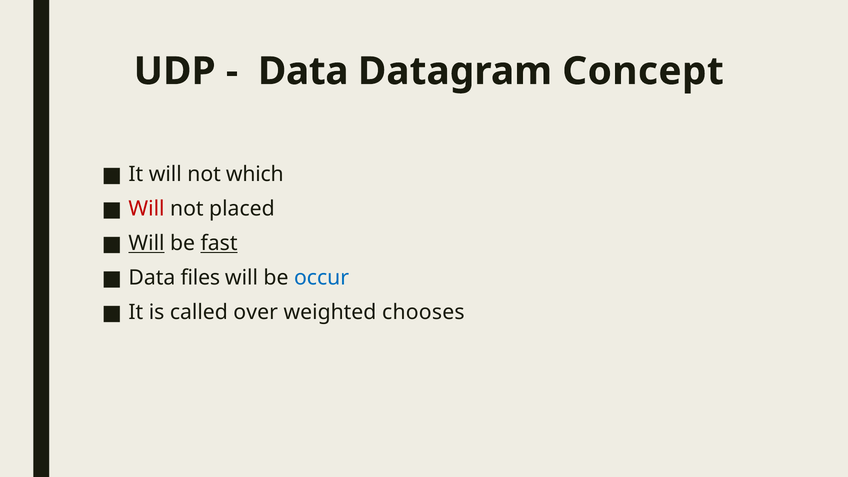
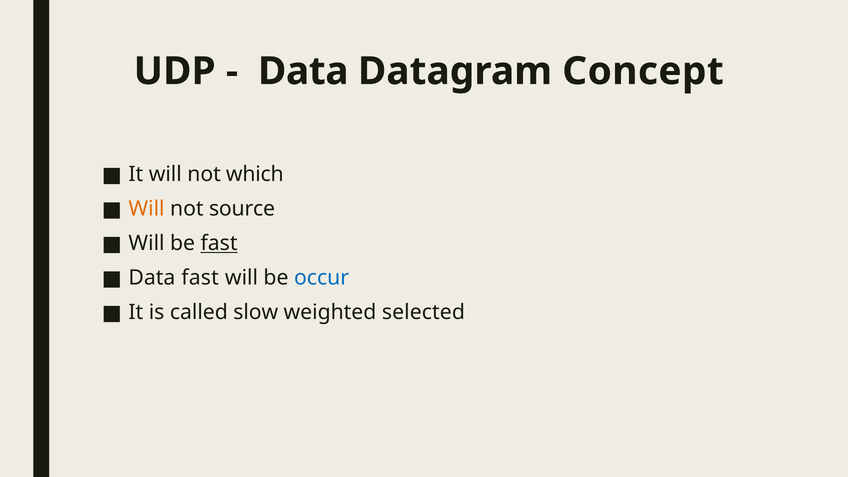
Will at (147, 209) colour: red -> orange
placed: placed -> source
Will at (147, 243) underline: present -> none
Data files: files -> fast
over: over -> slow
chooses: chooses -> selected
